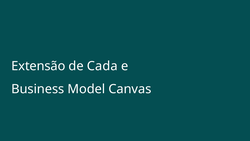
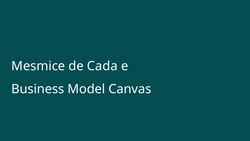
Extensão: Extensão -> Mesmice
